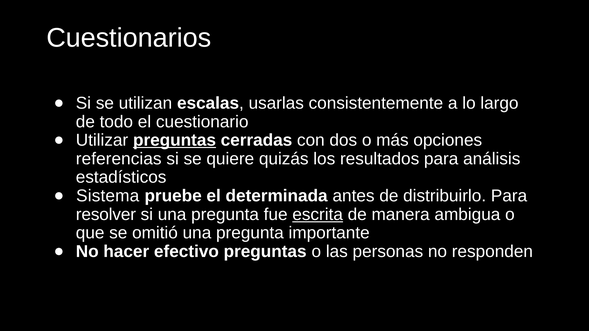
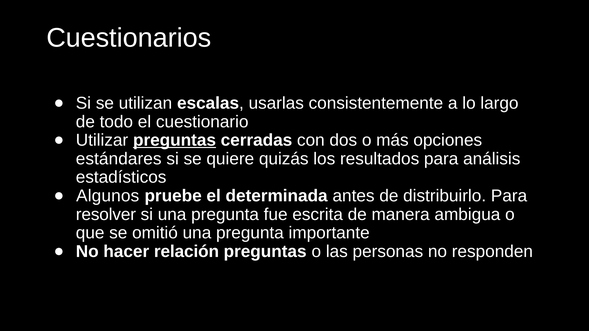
referencias: referencias -> estándares
Sistema: Sistema -> Algunos
escrita underline: present -> none
efectivo: efectivo -> relación
